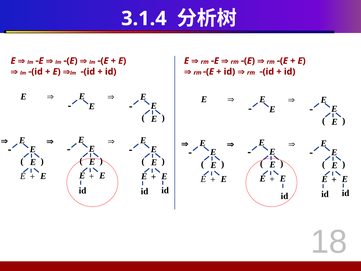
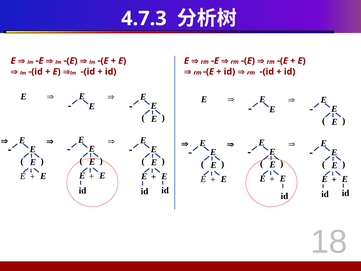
3.1.4: 3.1.4 -> 4.7.3
